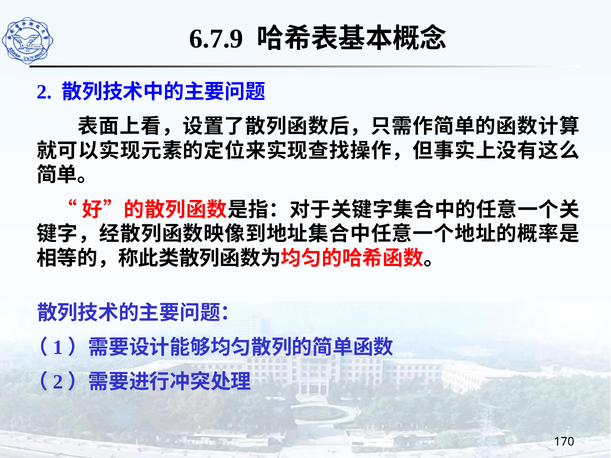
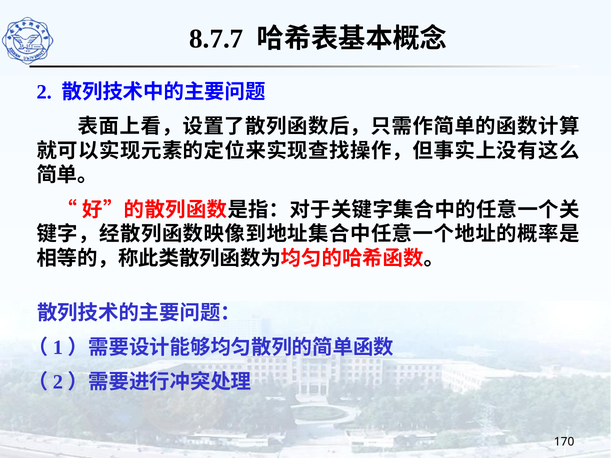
6.7.9: 6.7.9 -> 8.7.7
